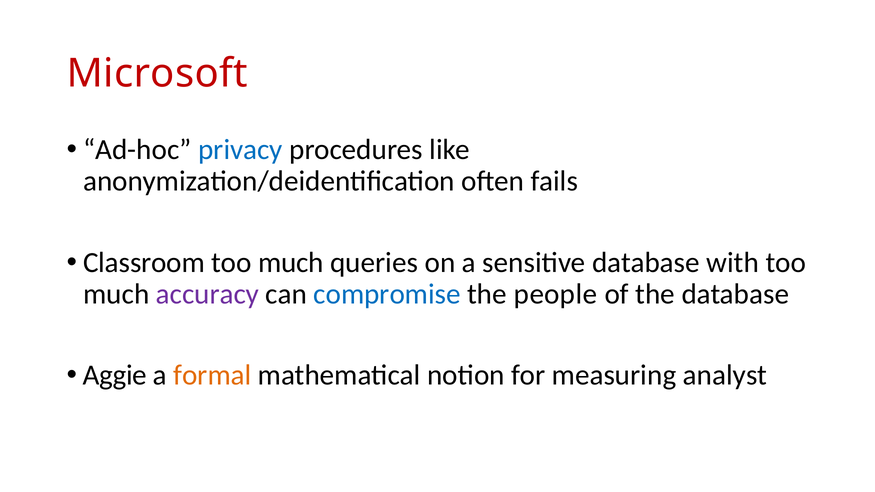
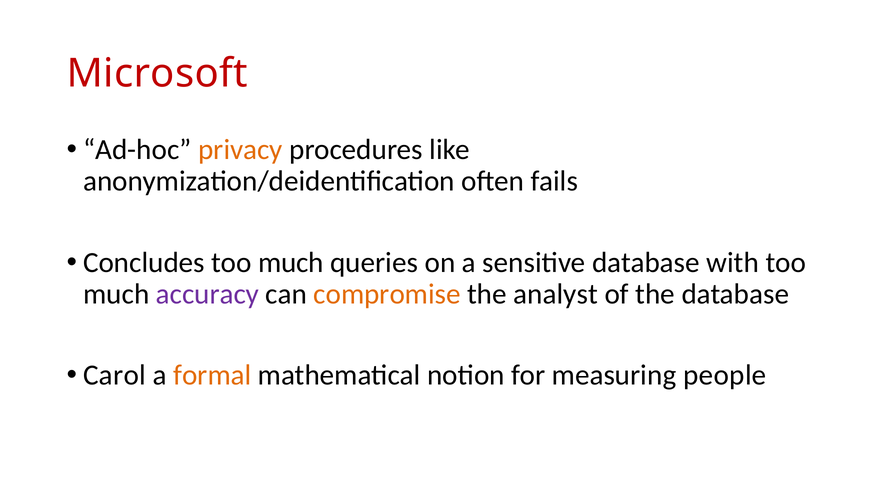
privacy colour: blue -> orange
Classroom: Classroom -> Concludes
compromise colour: blue -> orange
people: people -> analyst
Aggie: Aggie -> Carol
analyst: analyst -> people
